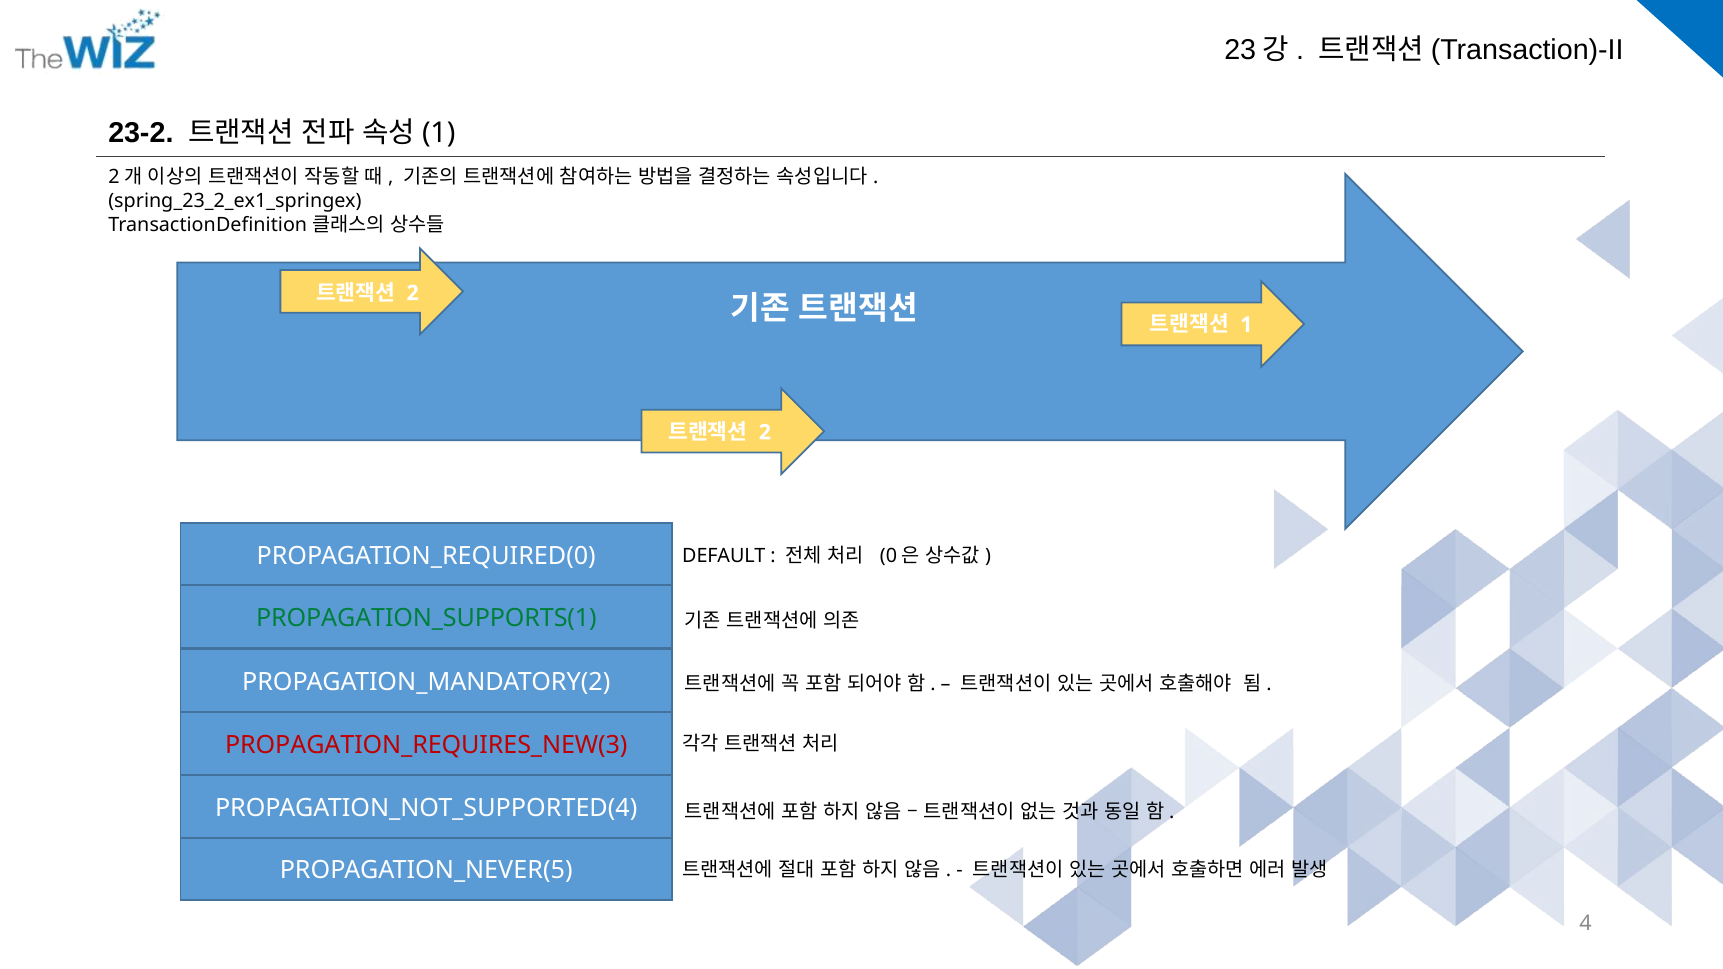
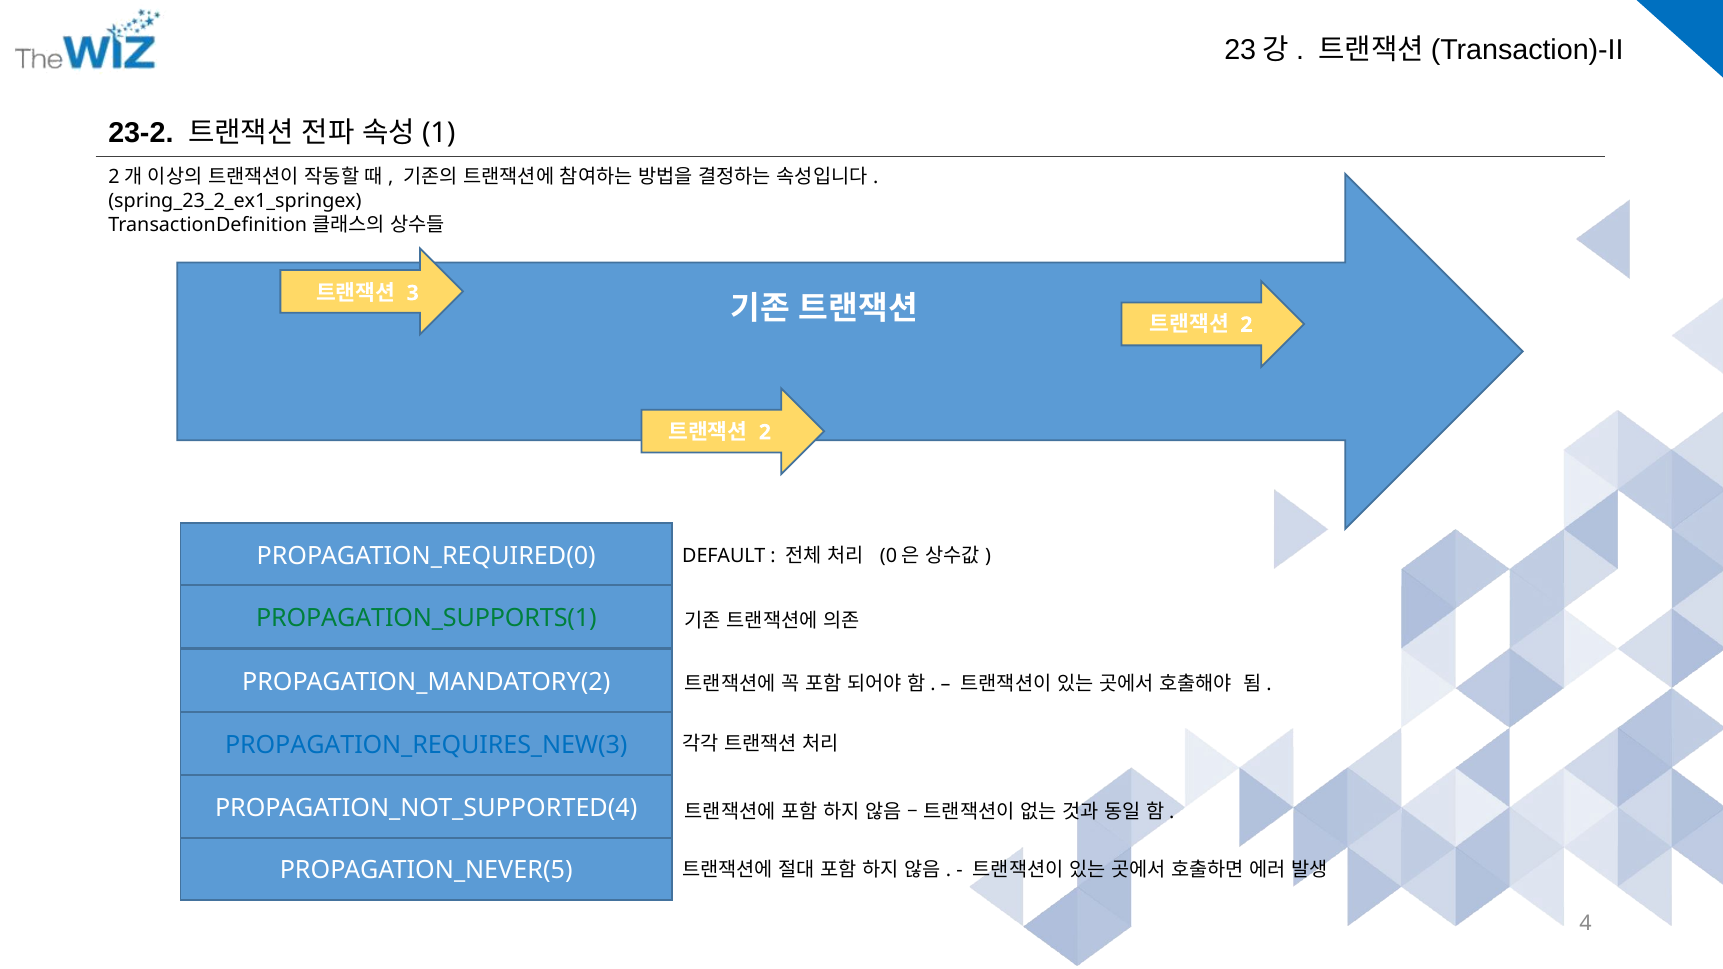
2 at (413, 293): 2 -> 3
1 at (1246, 325): 1 -> 2
PROPAGATION_REQUIRES_NEW(3 colour: red -> blue
